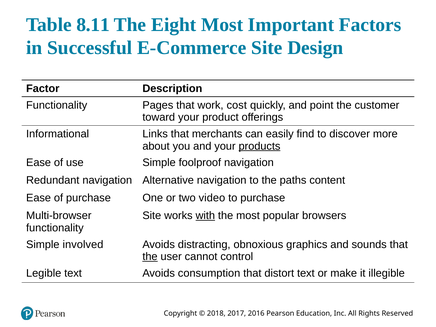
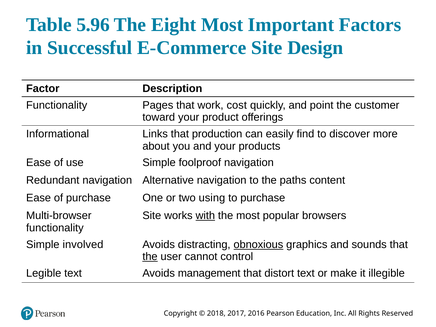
8.11: 8.11 -> 5.96
merchants: merchants -> production
products underline: present -> none
video: video -> using
obnoxious underline: none -> present
consumption: consumption -> management
